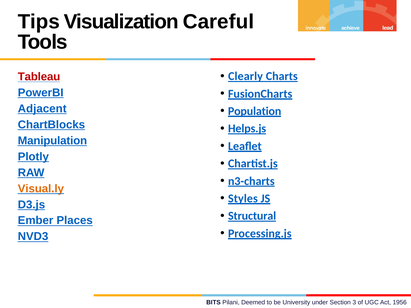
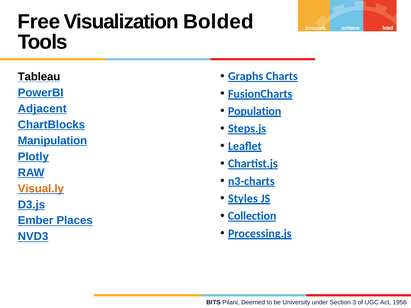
Tips: Tips -> Free
Careful: Careful -> Bolded
Clearly: Clearly -> Graphs
Tableau colour: red -> black
Helps.js: Helps.js -> Steps.js
Structural: Structural -> Collection
